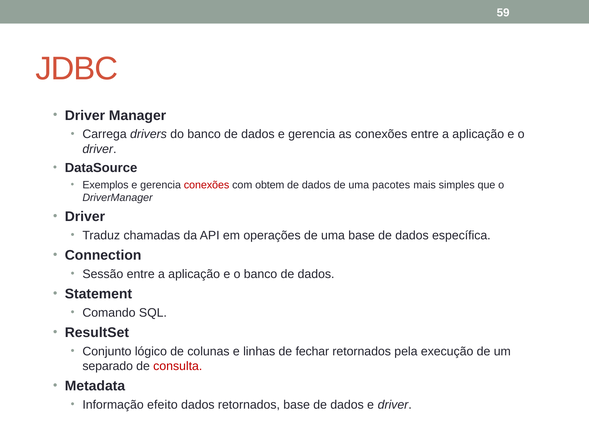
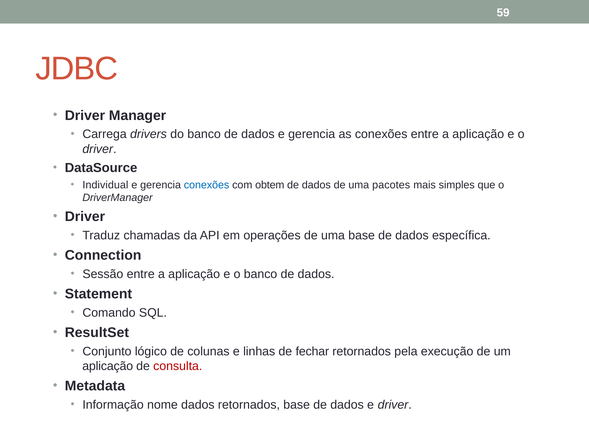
Exemplos: Exemplos -> Individual
conexões at (207, 185) colour: red -> blue
separado at (108, 366): separado -> aplicação
efeito: efeito -> nome
